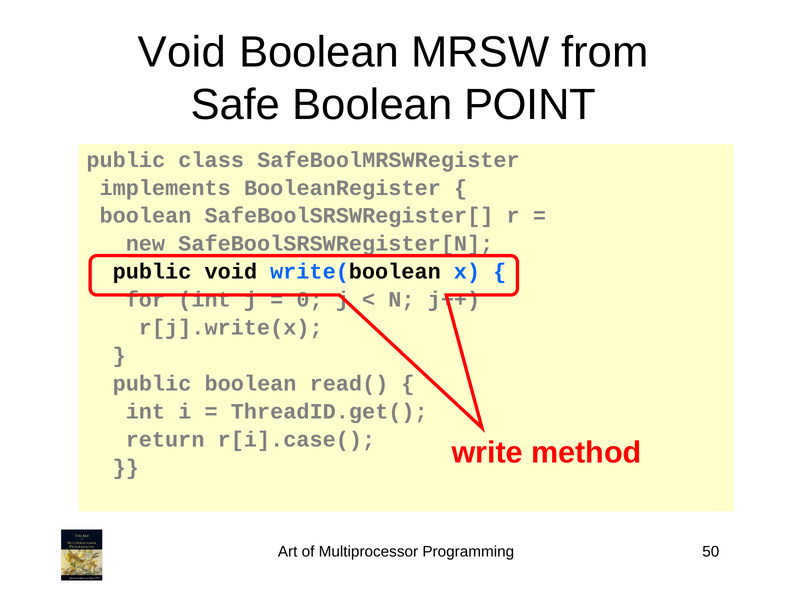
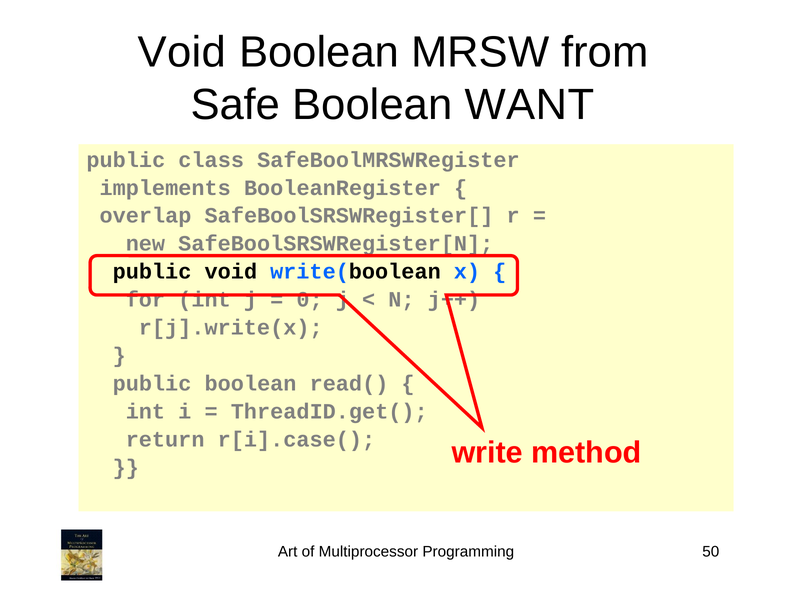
POINT: POINT -> WANT
boolean at (145, 216): boolean -> overlap
